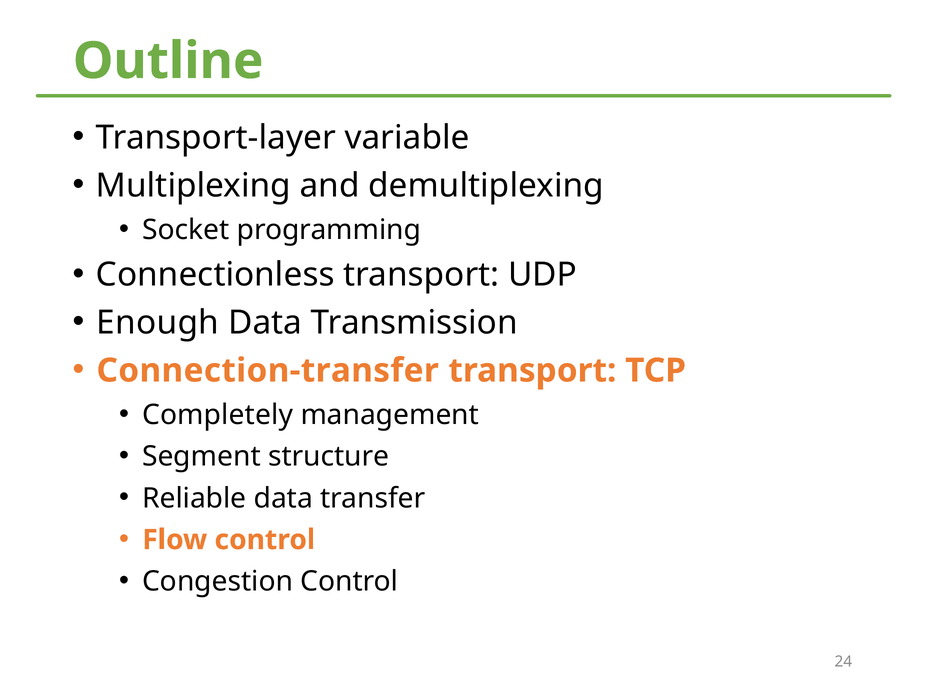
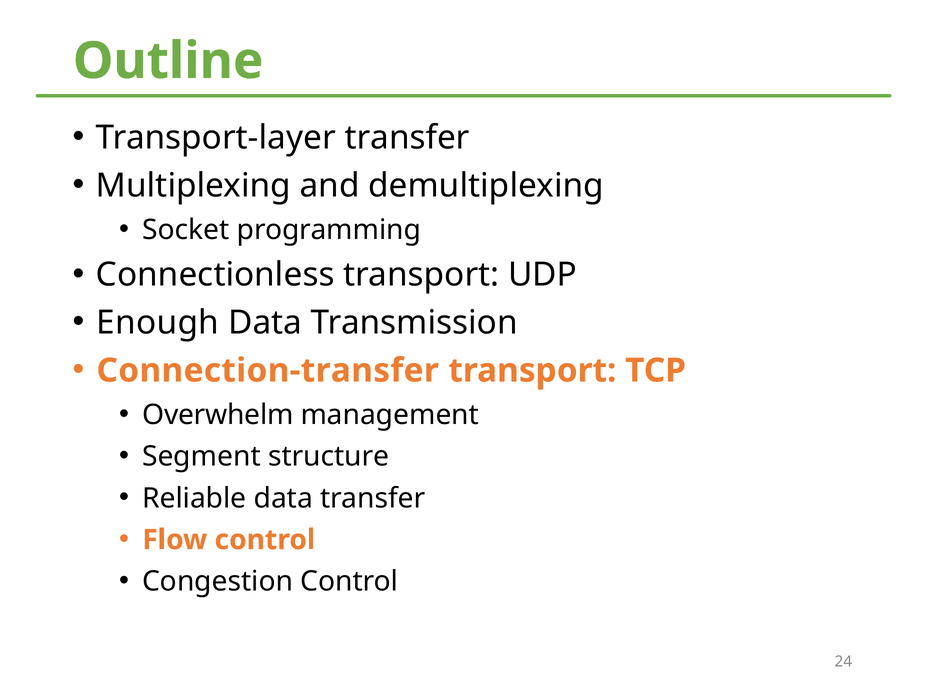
Transport-layer variable: variable -> transfer
Completely: Completely -> Overwhelm
